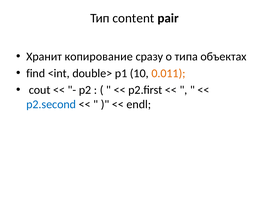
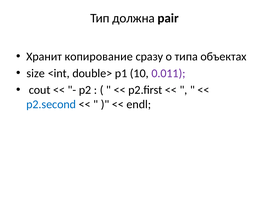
content: content -> должна
find: find -> size
0.011 colour: orange -> purple
